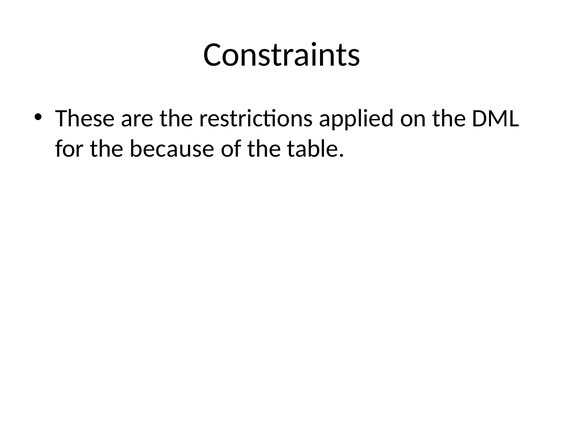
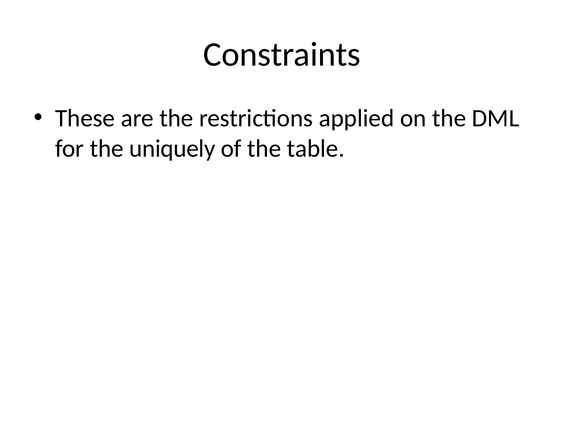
because: because -> uniquely
